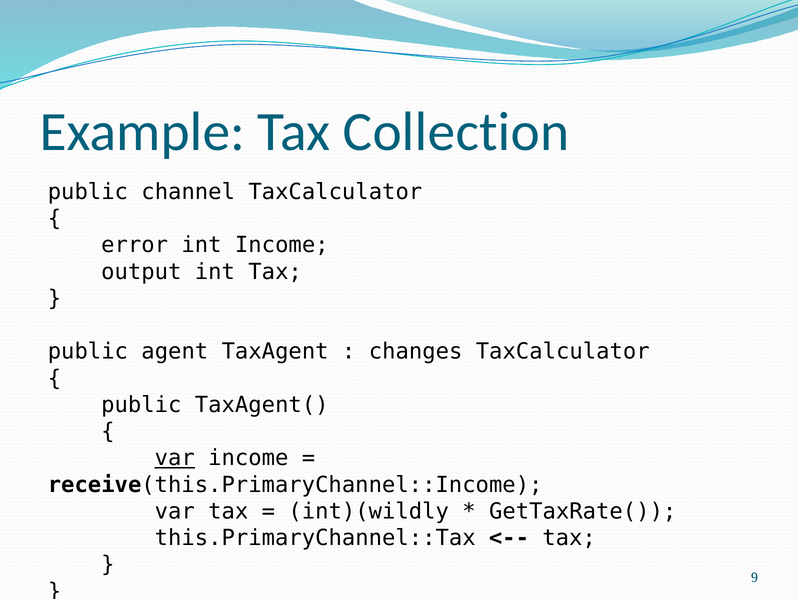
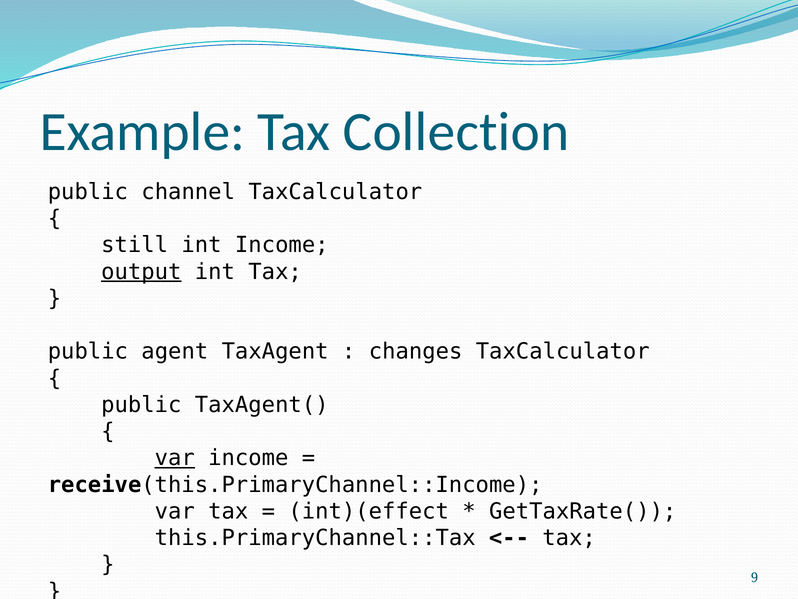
error: error -> still
output underline: none -> present
int)(wildly: int)(wildly -> int)(effect
